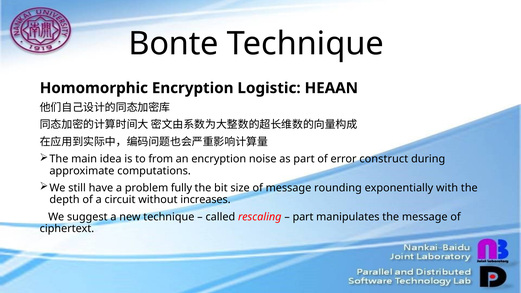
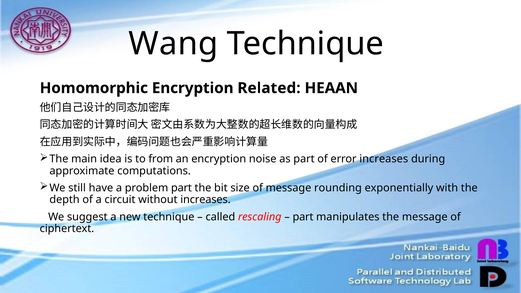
Bonte: Bonte -> Wang
Logistic: Logistic -> Related
error construct: construct -> increases
problem fully: fully -> part
